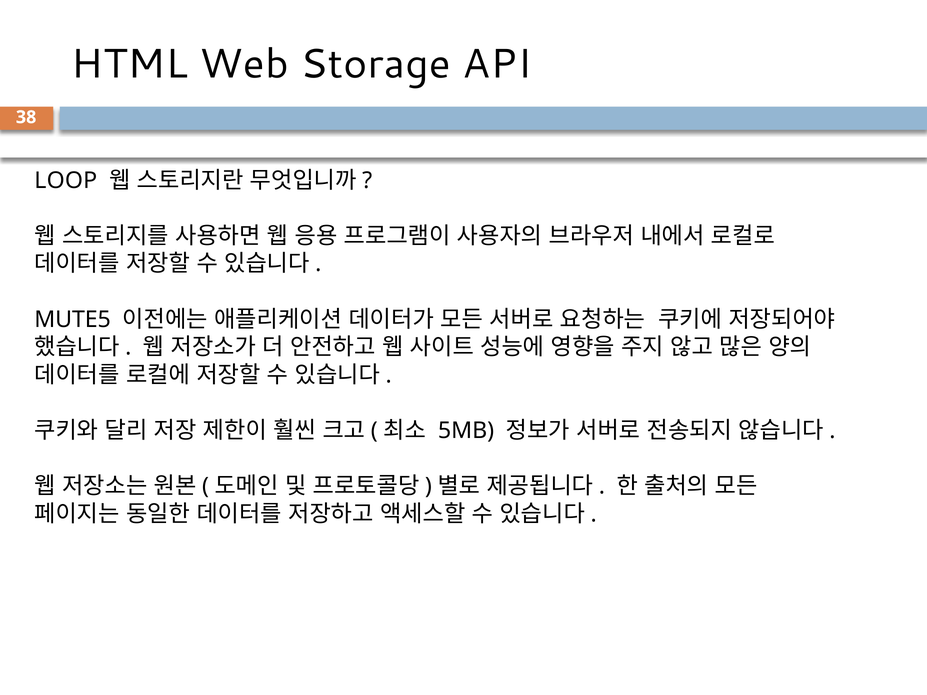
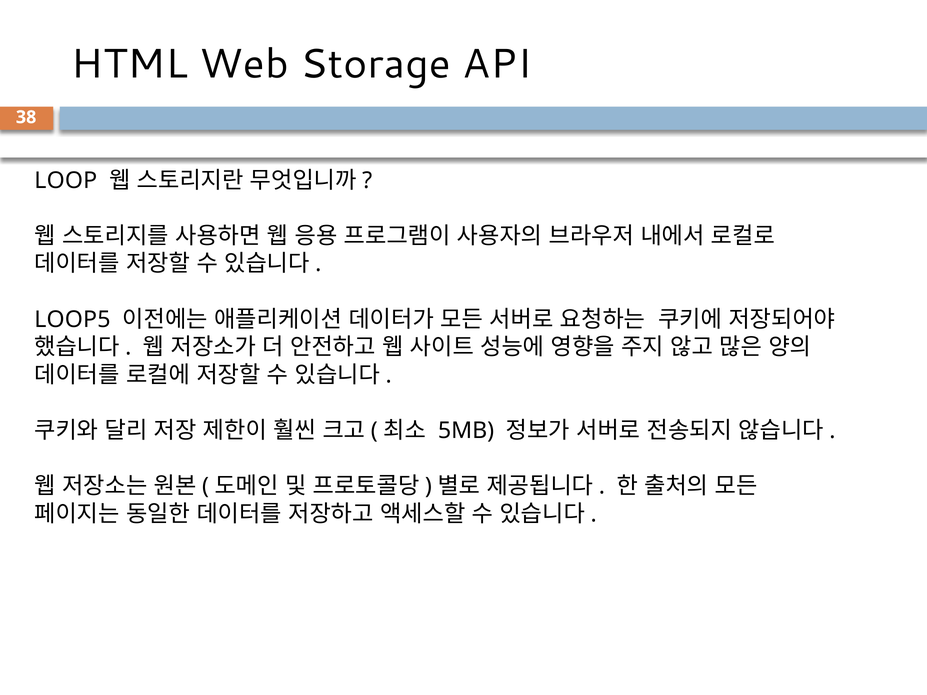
MUTE5: MUTE5 -> LOOP5
